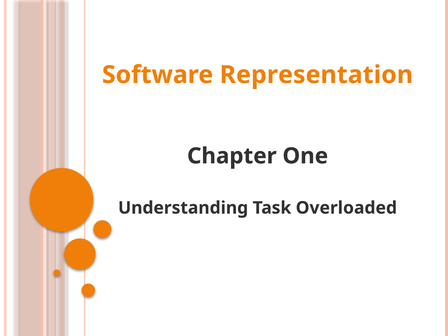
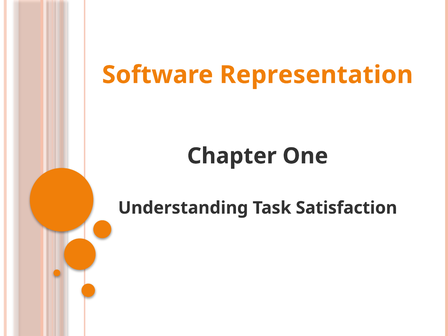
Overloaded: Overloaded -> Satisfaction
